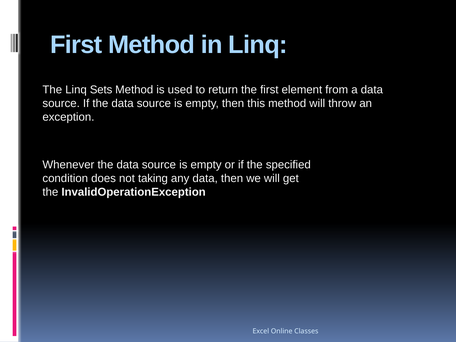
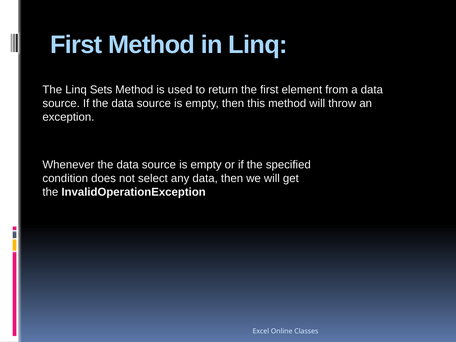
taking: taking -> select
